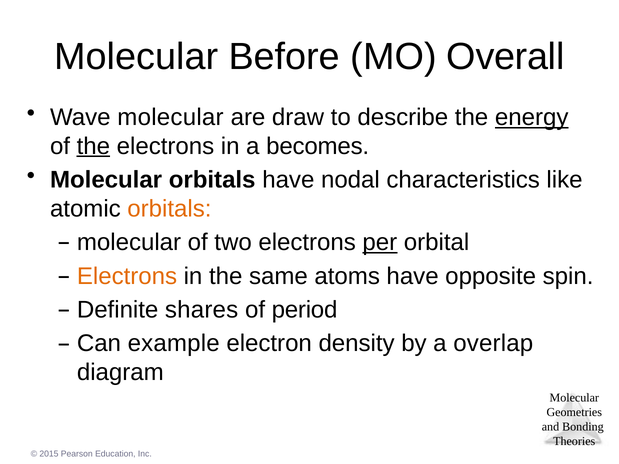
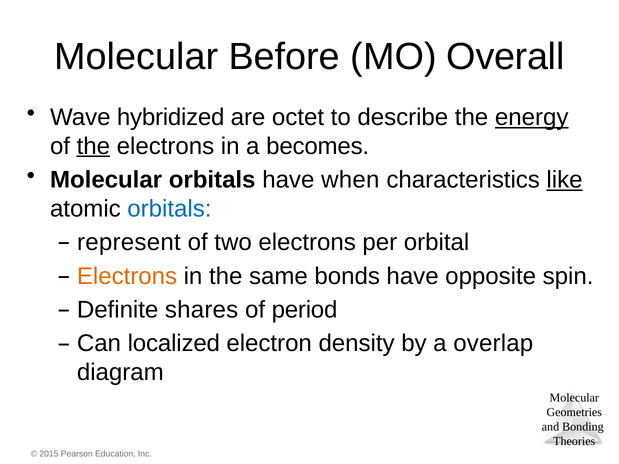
Wave molecular: molecular -> hybridized
draw: draw -> octet
nodal: nodal -> when
like underline: none -> present
orbitals at (169, 209) colour: orange -> blue
molecular at (129, 243): molecular -> represent
per underline: present -> none
atoms: atoms -> bonds
example: example -> localized
